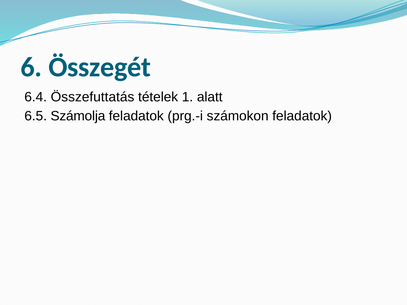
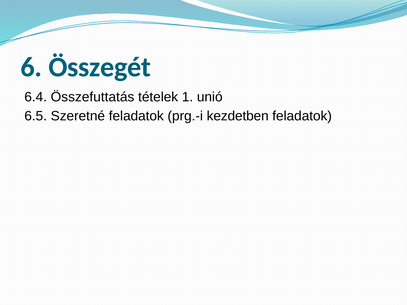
alatt: alatt -> unió
Számolja: Számolja -> Szeretné
számokon: számokon -> kezdetben
